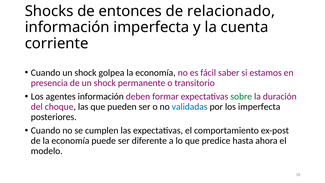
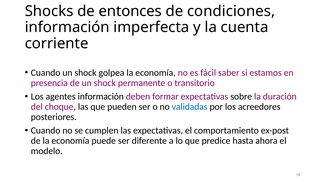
relacionado: relacionado -> condiciones
sobre colour: green -> black
los imperfecta: imperfecta -> acreedores
